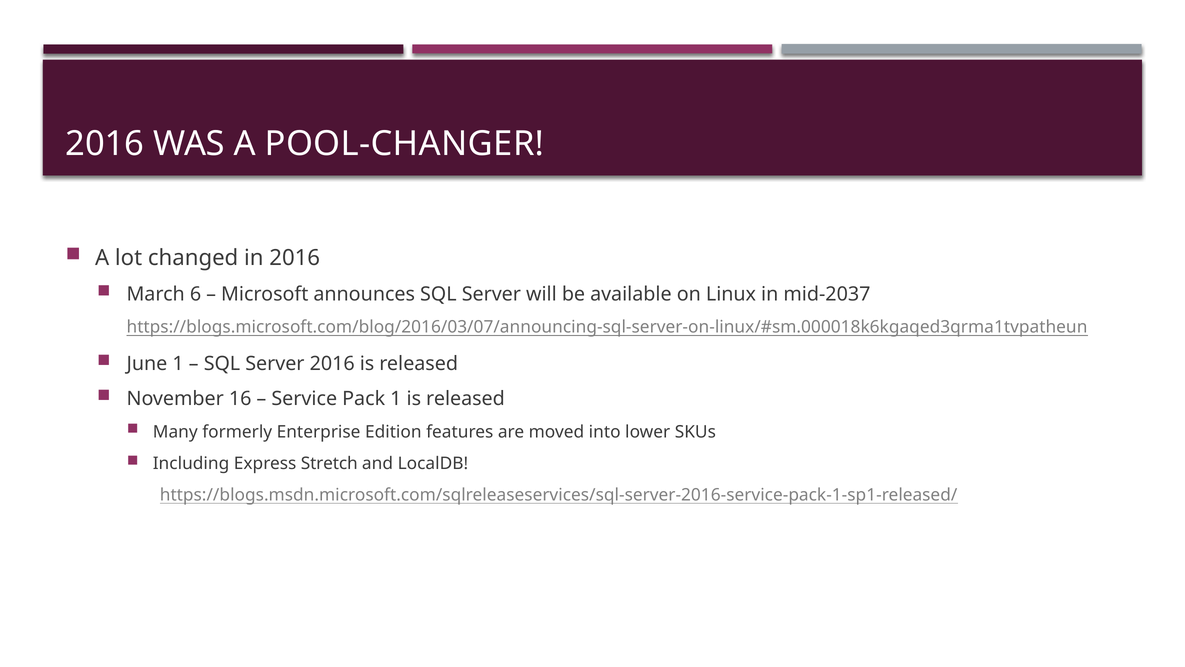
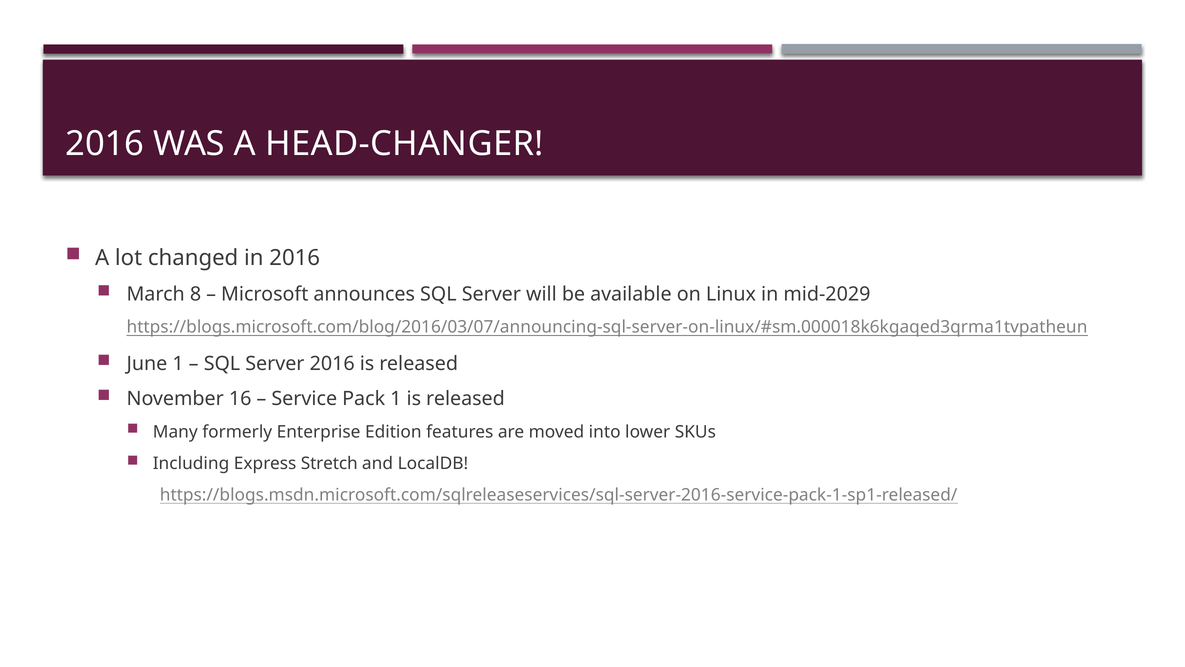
POOL-CHANGER: POOL-CHANGER -> HEAD-CHANGER
6: 6 -> 8
mid-2037: mid-2037 -> mid-2029
